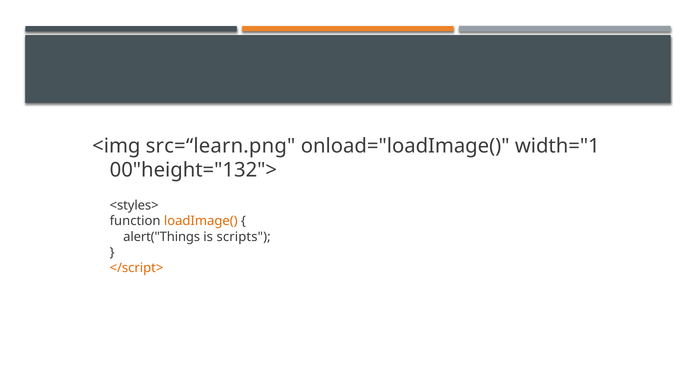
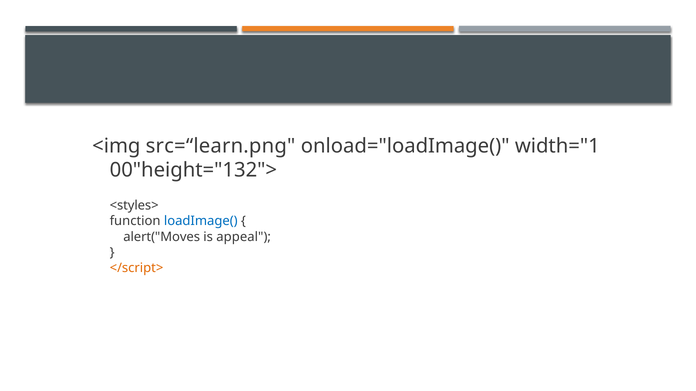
loadImage( colour: orange -> blue
alert("Things: alert("Things -> alert("Moves
scripts: scripts -> appeal
